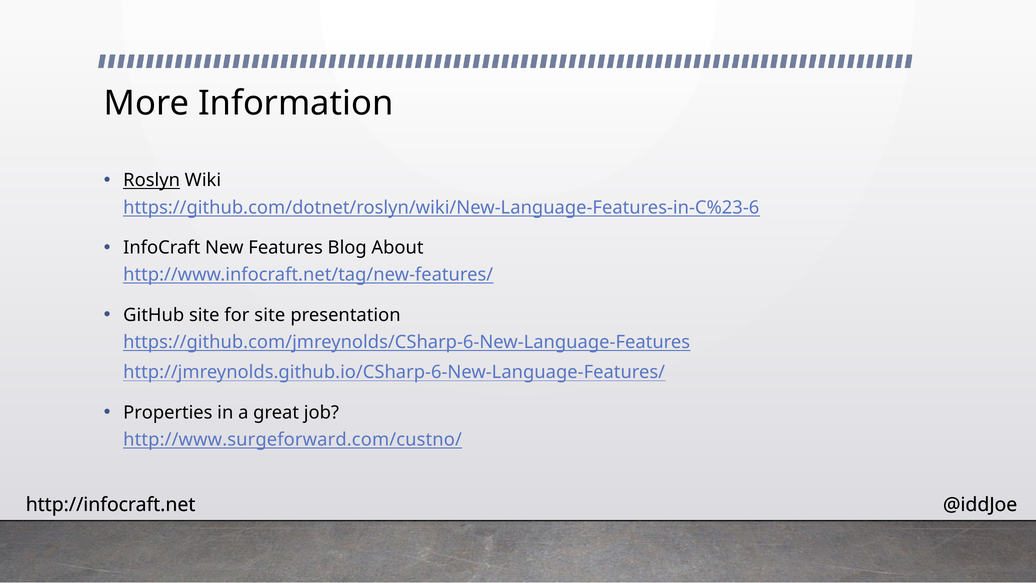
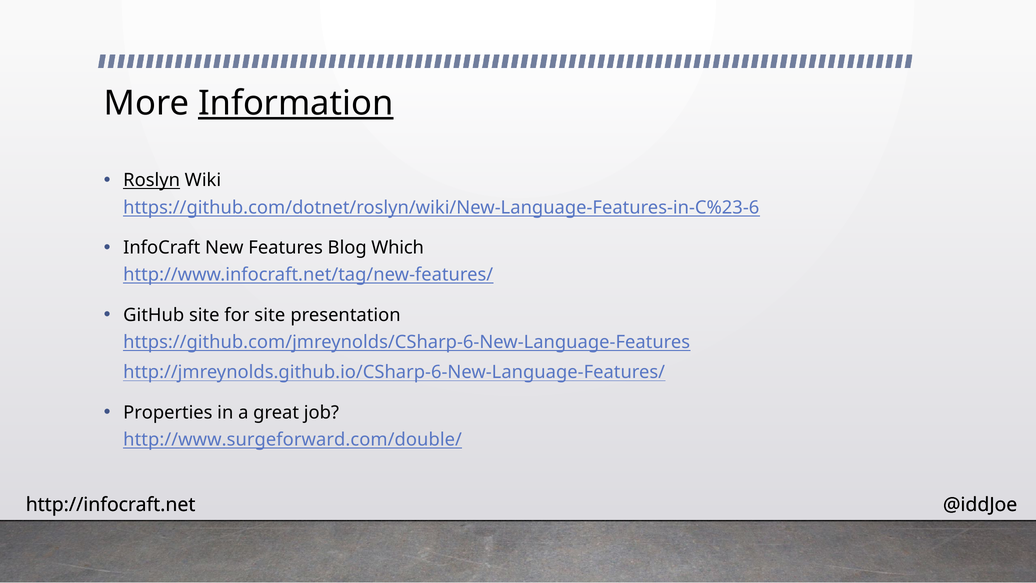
Information underline: none -> present
About: About -> Which
http://www.surgeforward.com/custno/: http://www.surgeforward.com/custno/ -> http://www.surgeforward.com/double/
